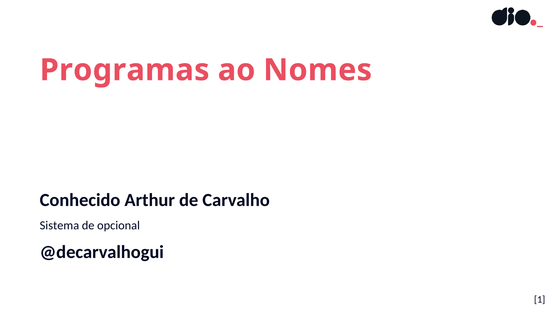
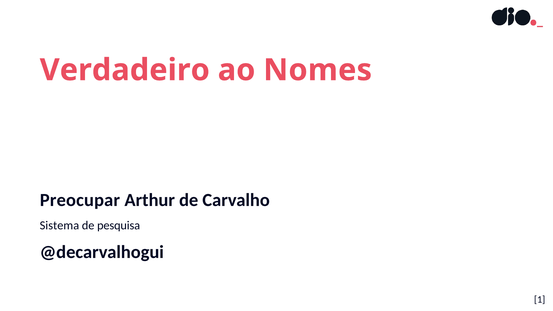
Programas: Programas -> Verdadeiro
Conhecido: Conhecido -> Preocupar
opcional: opcional -> pesquisa
